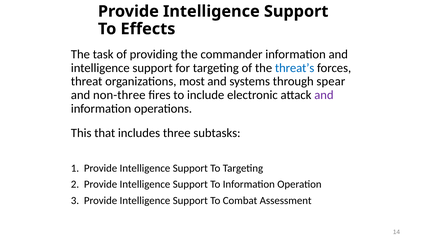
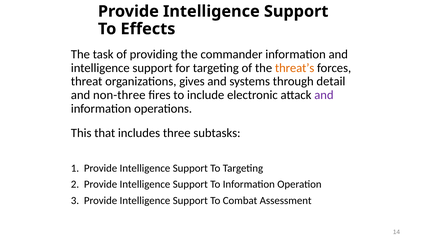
threat’s colour: blue -> orange
most: most -> gives
spear: spear -> detail
